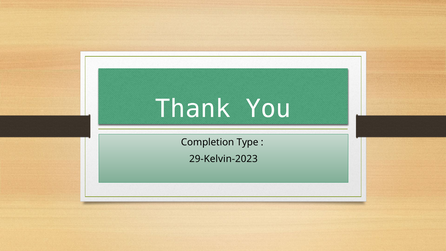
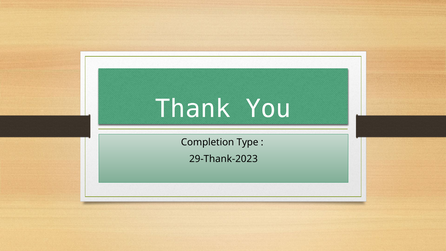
29-Kelvin-2023: 29-Kelvin-2023 -> 29-Thank-2023
